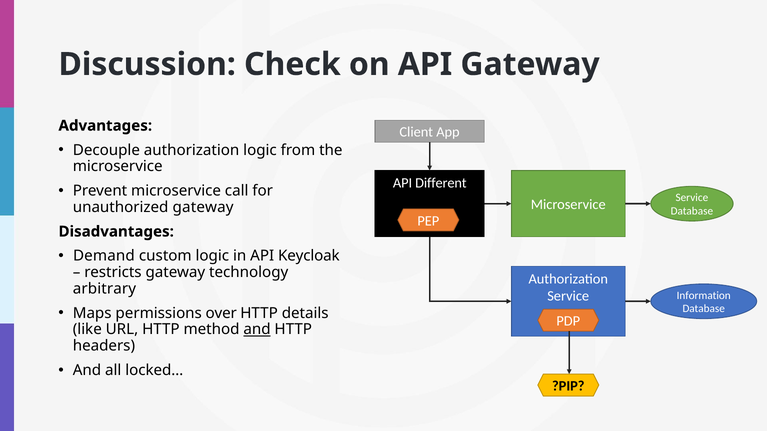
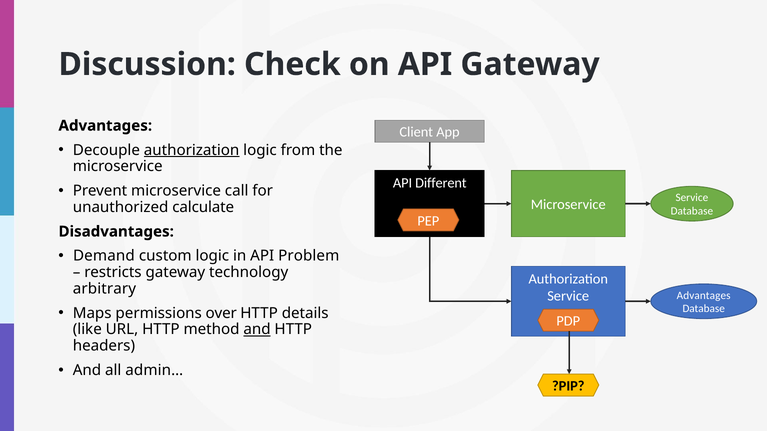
authorization at (192, 150) underline: none -> present
unauthorized gateway: gateway -> calculate
Keycloak: Keycloak -> Problem
Information at (704, 296): Information -> Advantages
locked…: locked… -> admin…
